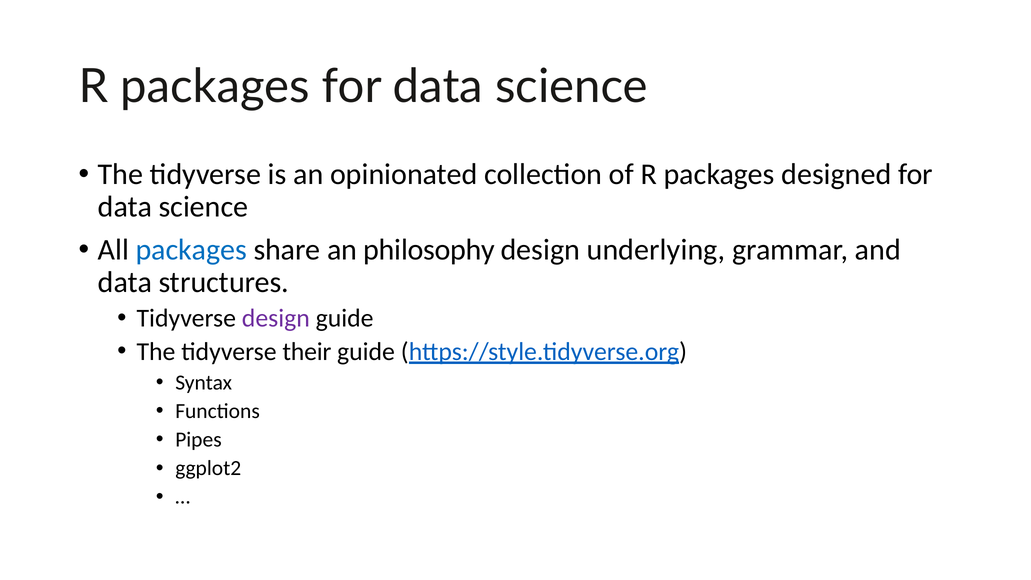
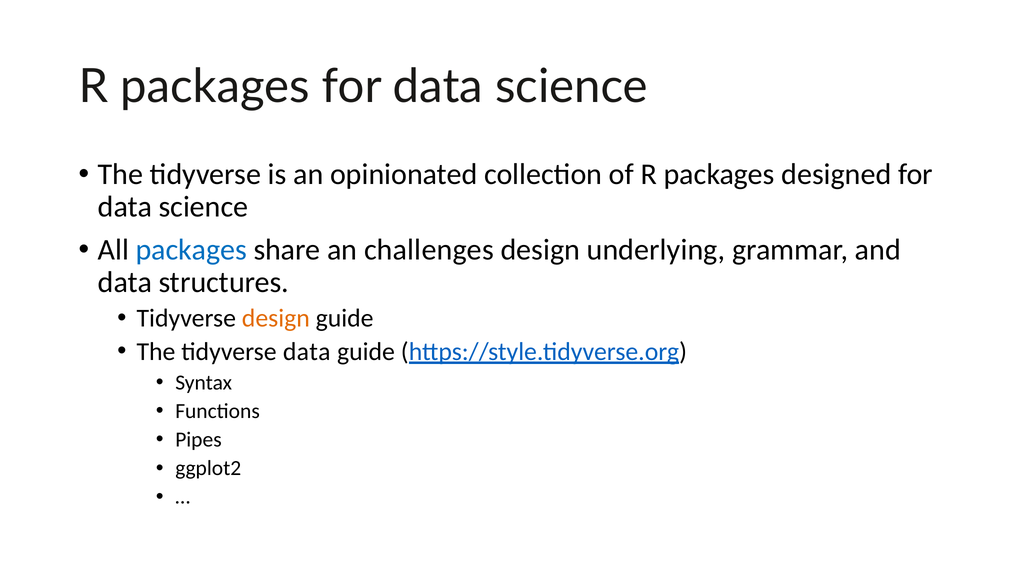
philosophy: philosophy -> challenges
design at (276, 318) colour: purple -> orange
tidyverse their: their -> data
